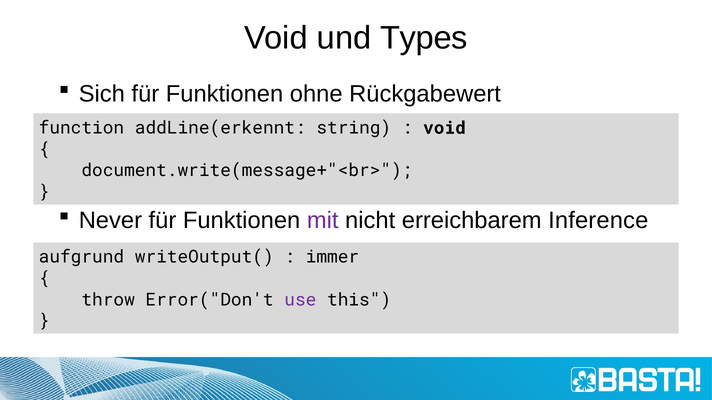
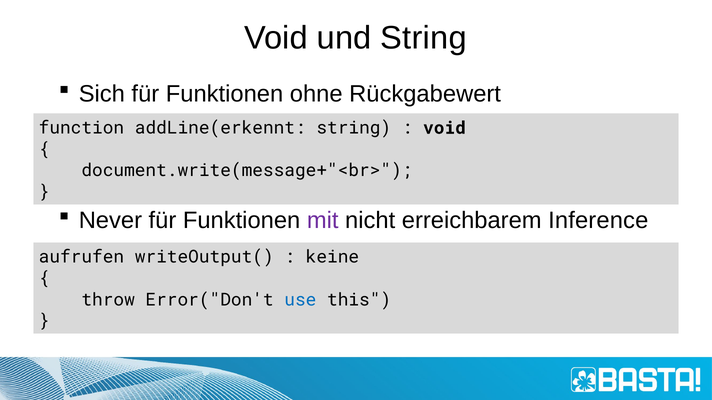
und Types: Types -> String
aufgrund: aufgrund -> aufrufen
immer: immer -> keine
use colour: purple -> blue
